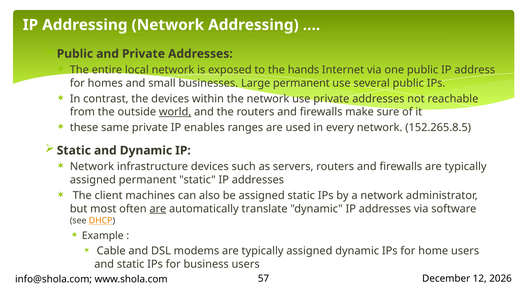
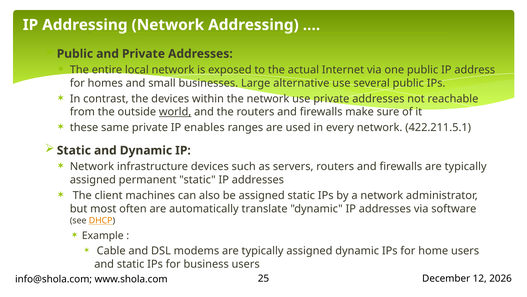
hands: hands -> actual
Large permanent: permanent -> alternative
152.265.8.5: 152.265.8.5 -> 422.211.5.1
are at (158, 208) underline: present -> none
57: 57 -> 25
